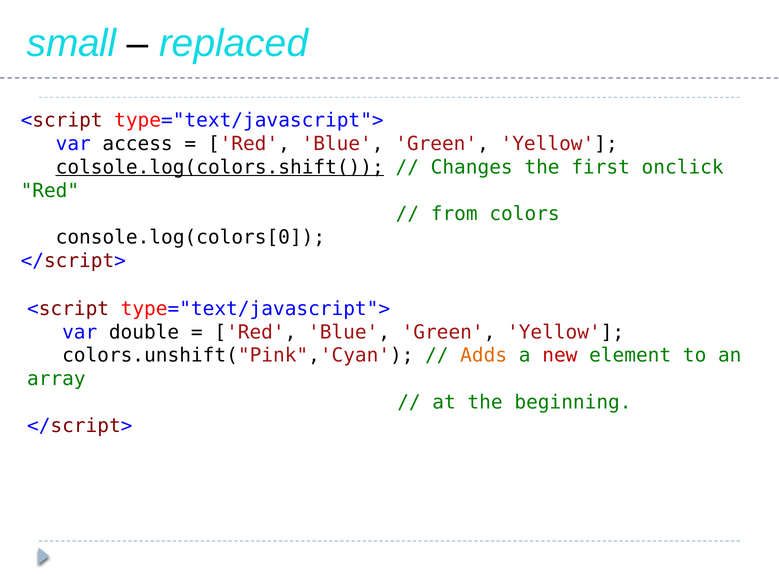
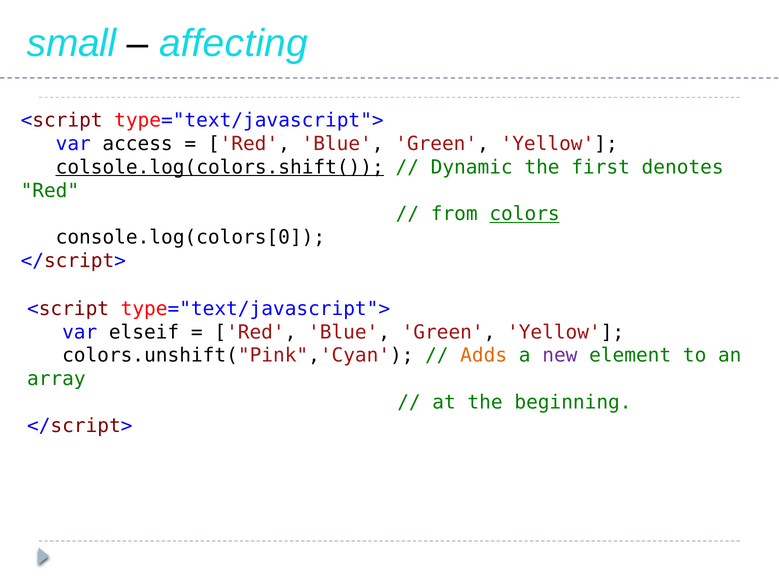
replaced: replaced -> affecting
Changes: Changes -> Dynamic
onclick: onclick -> denotes
colors underline: none -> present
double: double -> elseif
new colour: red -> purple
